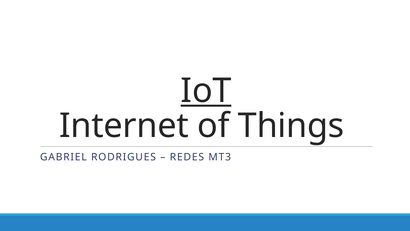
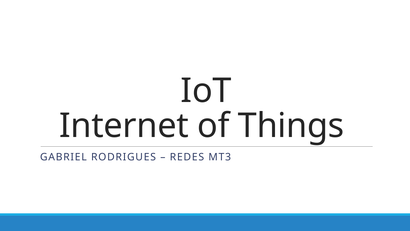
IoT underline: present -> none
